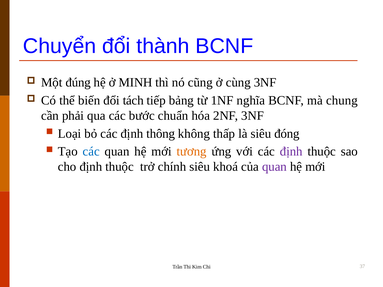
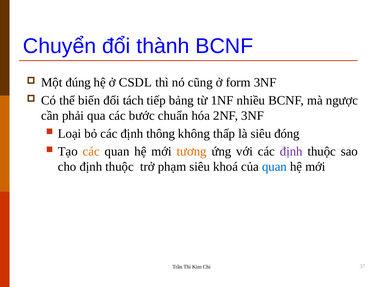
MINH: MINH -> CSDL
cùng: cùng -> form
nghĩa: nghĩa -> nhiều
chung: chung -> ngược
các at (91, 152) colour: blue -> orange
chính: chính -> phạm
quan at (274, 167) colour: purple -> blue
